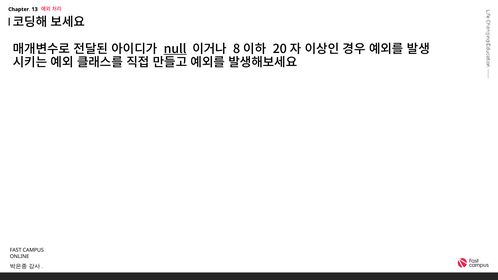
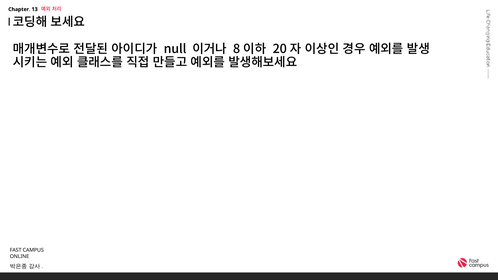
null underline: present -> none
